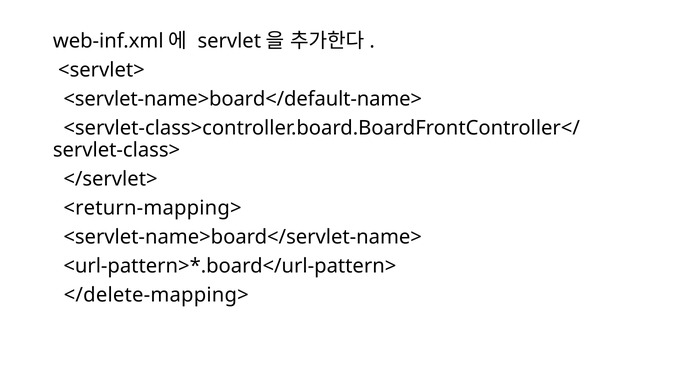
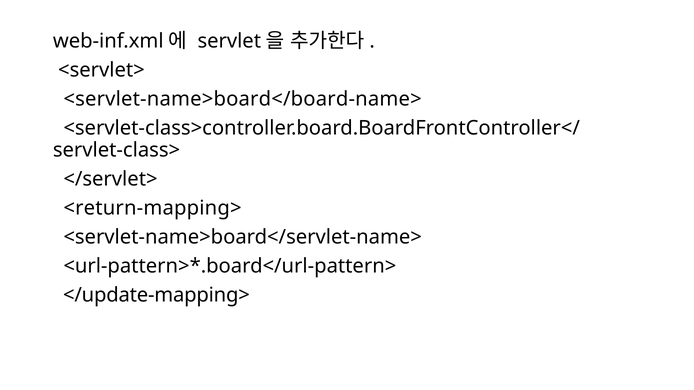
<servlet-name>board</default-name>: <servlet-name>board</default-name> -> <servlet-name>board</board-name>
</delete-mapping>: </delete-mapping> -> </update-mapping>
